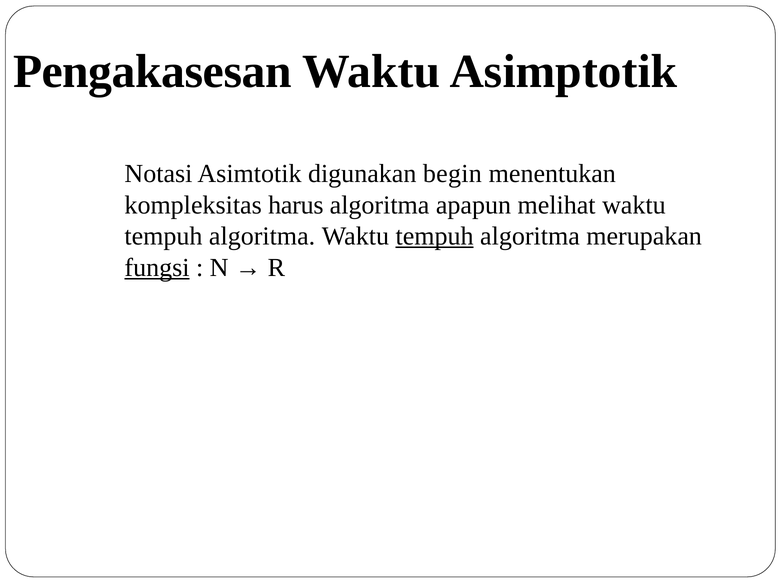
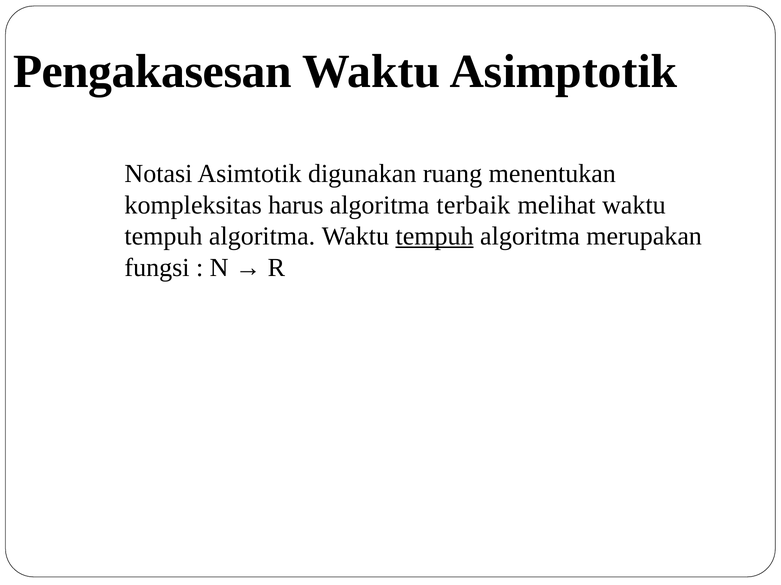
begin: begin -> ruang
apapun: apapun -> terbaik
fungsi underline: present -> none
